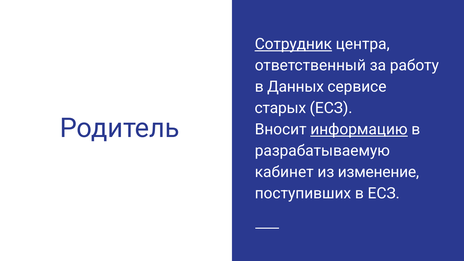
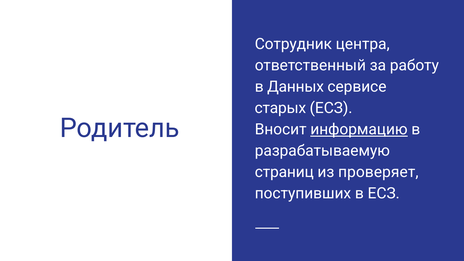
Сотрудник underline: present -> none
кабинет: кабинет -> страниц
изменение: изменение -> проверяет
